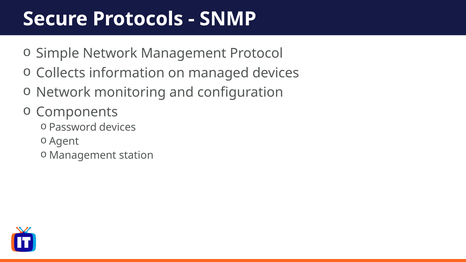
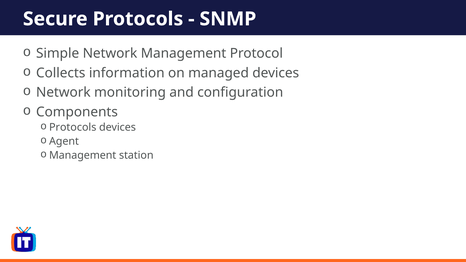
Password at (73, 127): Password -> Protocols
